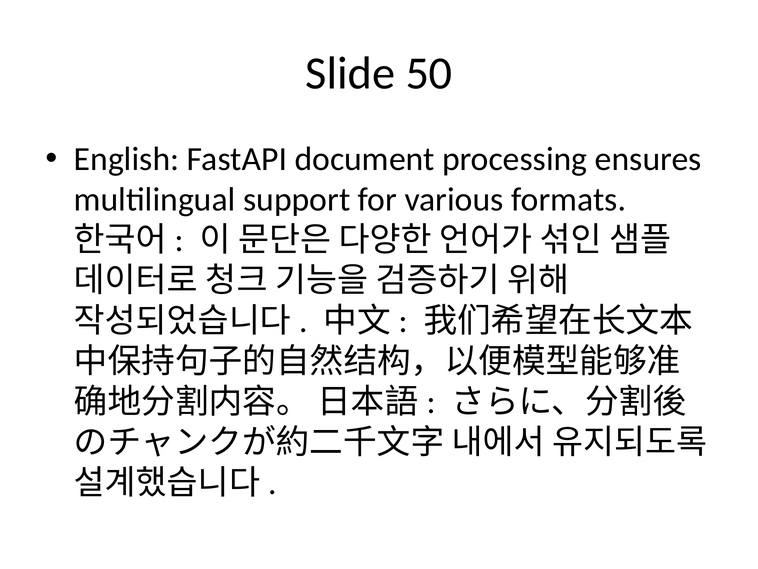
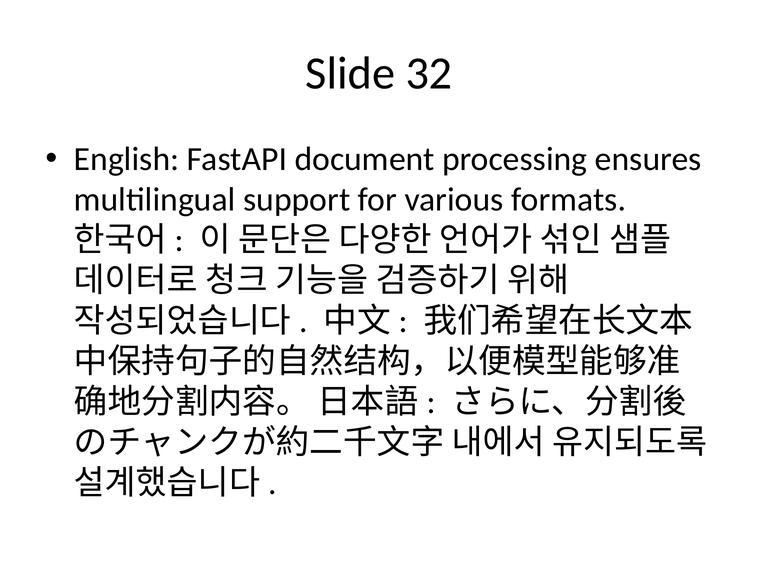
50: 50 -> 32
